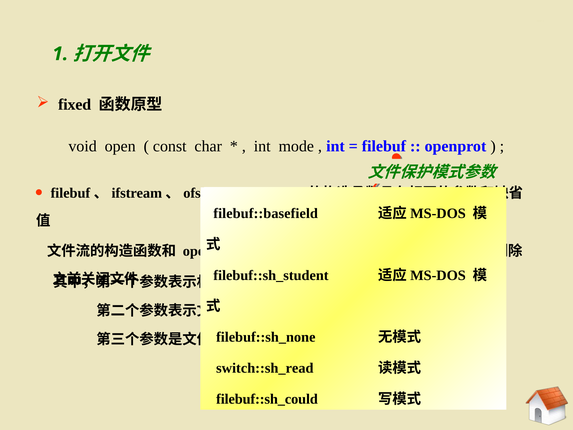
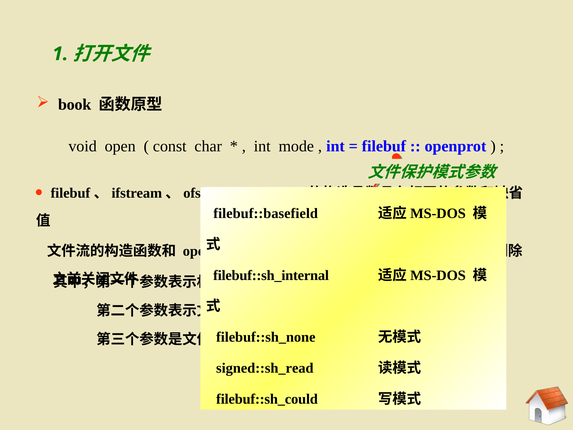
fixed: fixed -> book
filebuf::sh_student: filebuf::sh_student -> filebuf::sh_internal
switch::sh_read: switch::sh_read -> signed::sh_read
